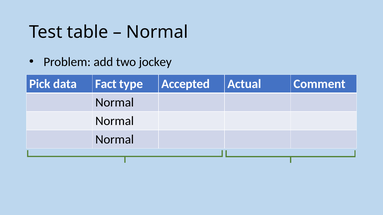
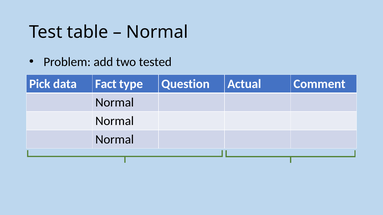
jockey: jockey -> tested
Accepted: Accepted -> Question
